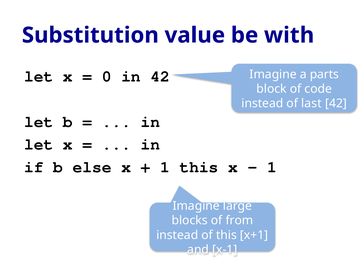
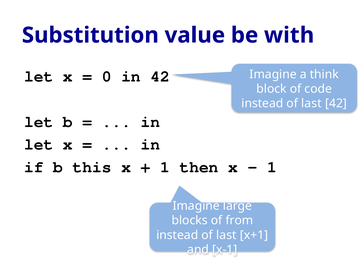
parts: parts -> think
else: else -> this
1 this: this -> then
this at (226, 235): this -> last
